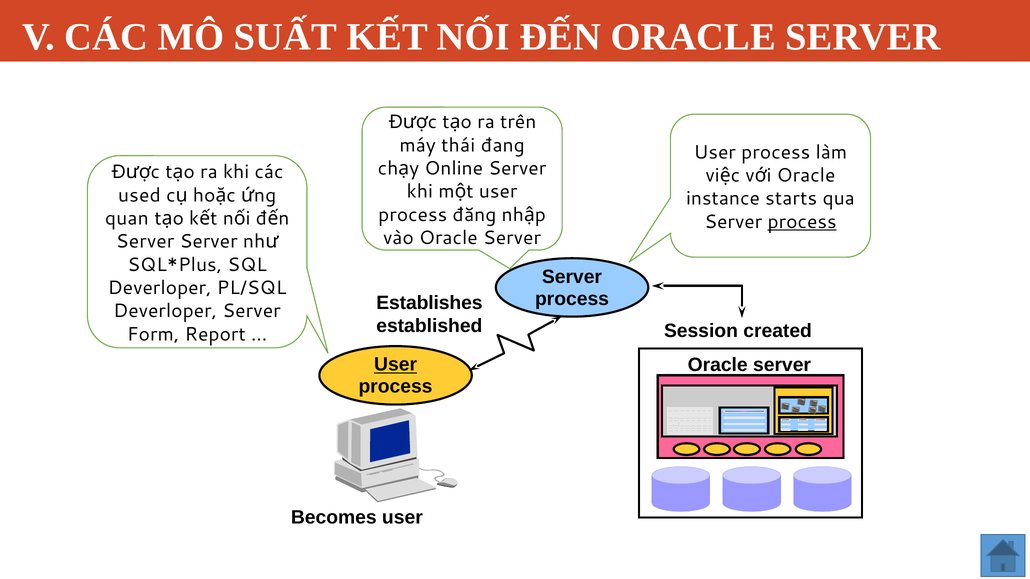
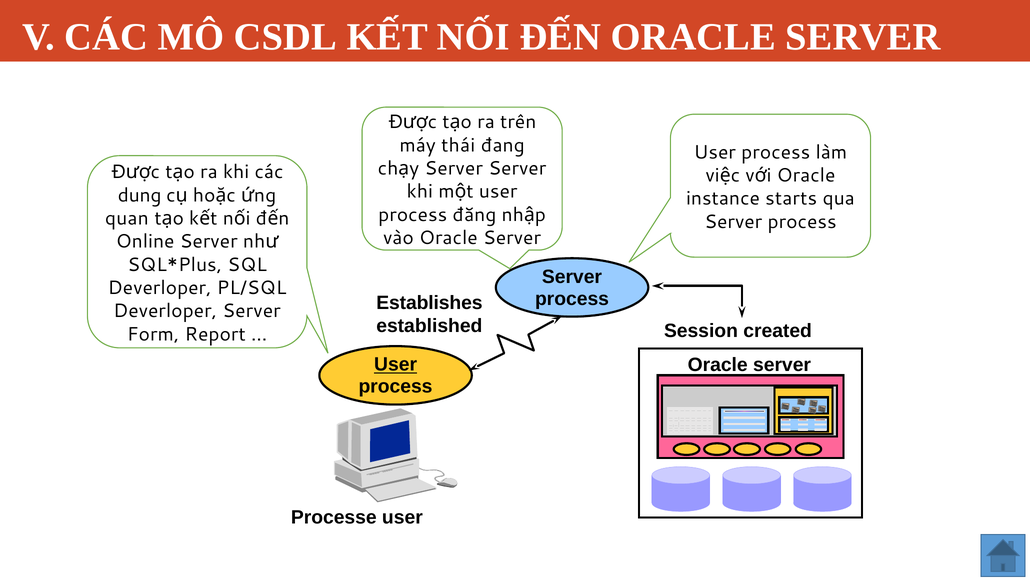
SUẤT: SUẤT -> CSDL
Online at (454, 168): Online -> Server
used: used -> dung
process at (802, 222) underline: present -> none
Server at (145, 242): Server -> Online
Becomes: Becomes -> Processe
